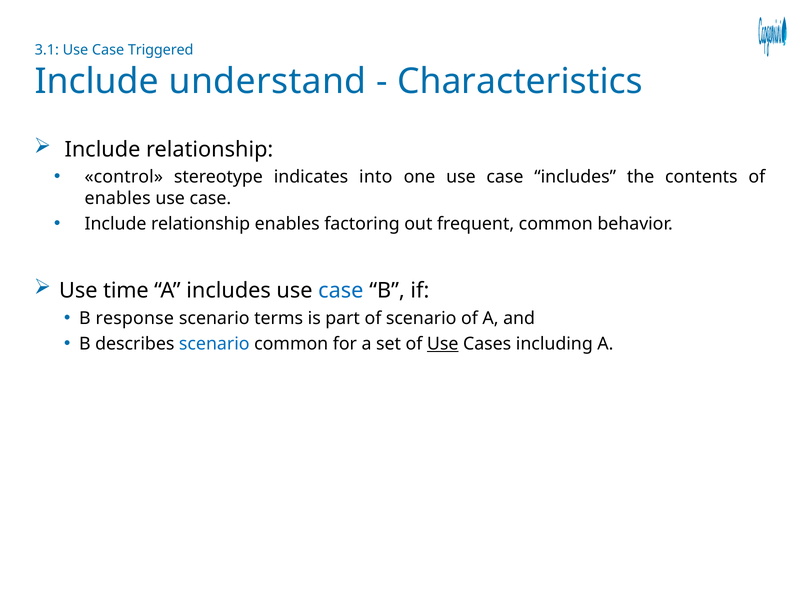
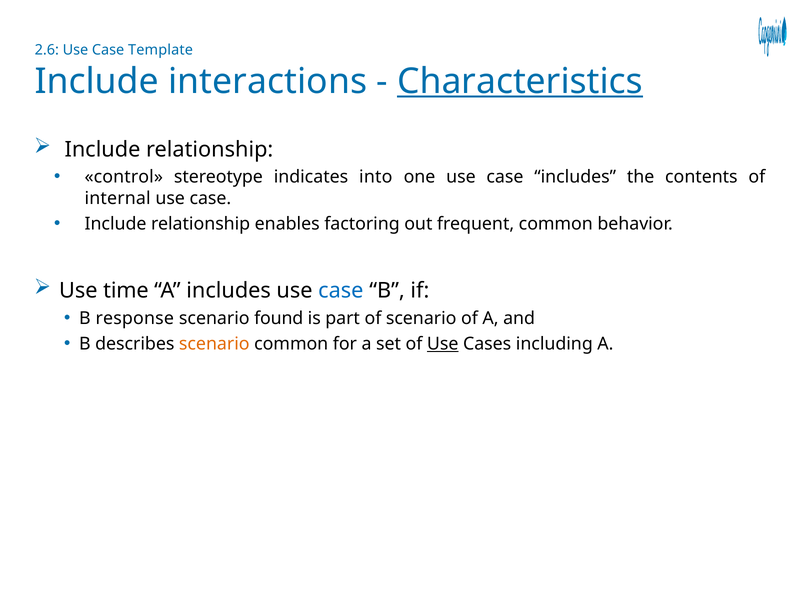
3.1: 3.1 -> 2.6
Triggered: Triggered -> Template
understand: understand -> interactions
Characteristics underline: none -> present
enables at (118, 198): enables -> internal
terms: terms -> found
scenario at (214, 344) colour: blue -> orange
